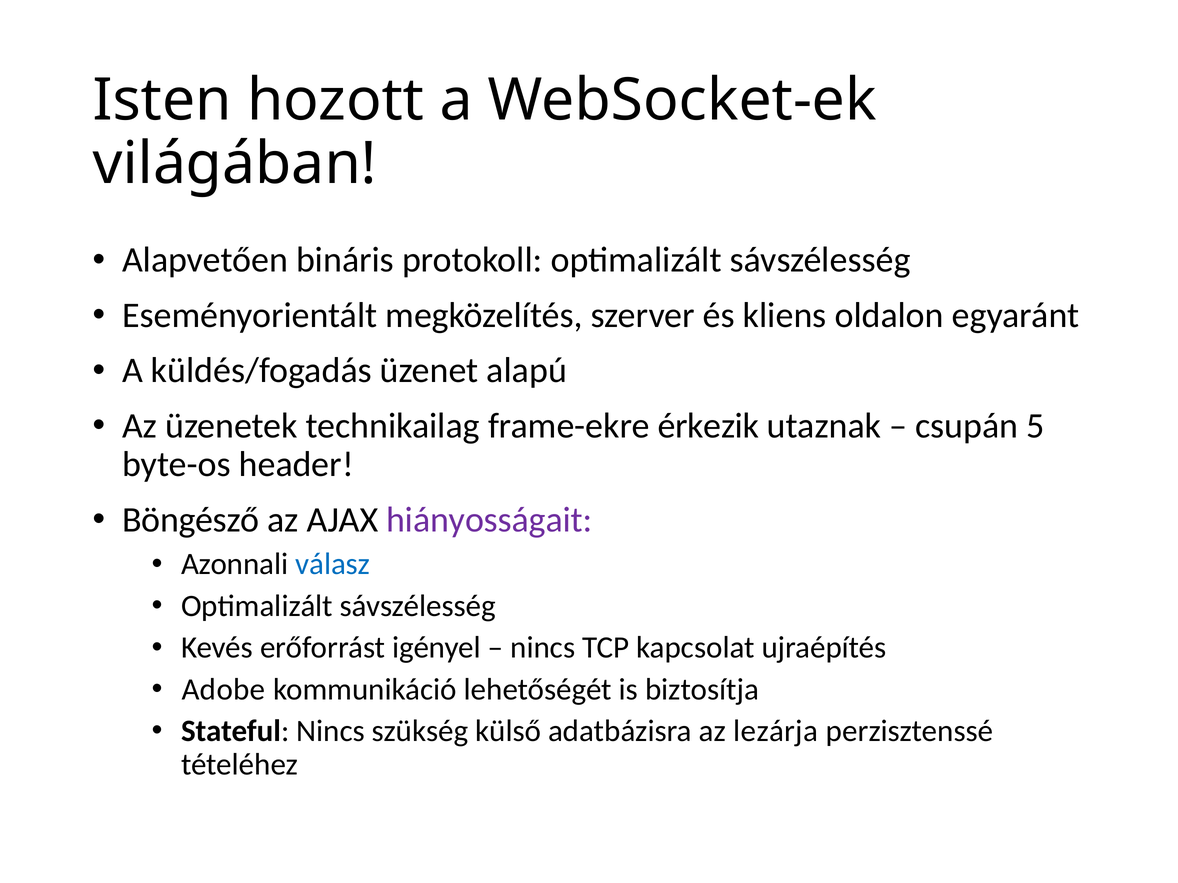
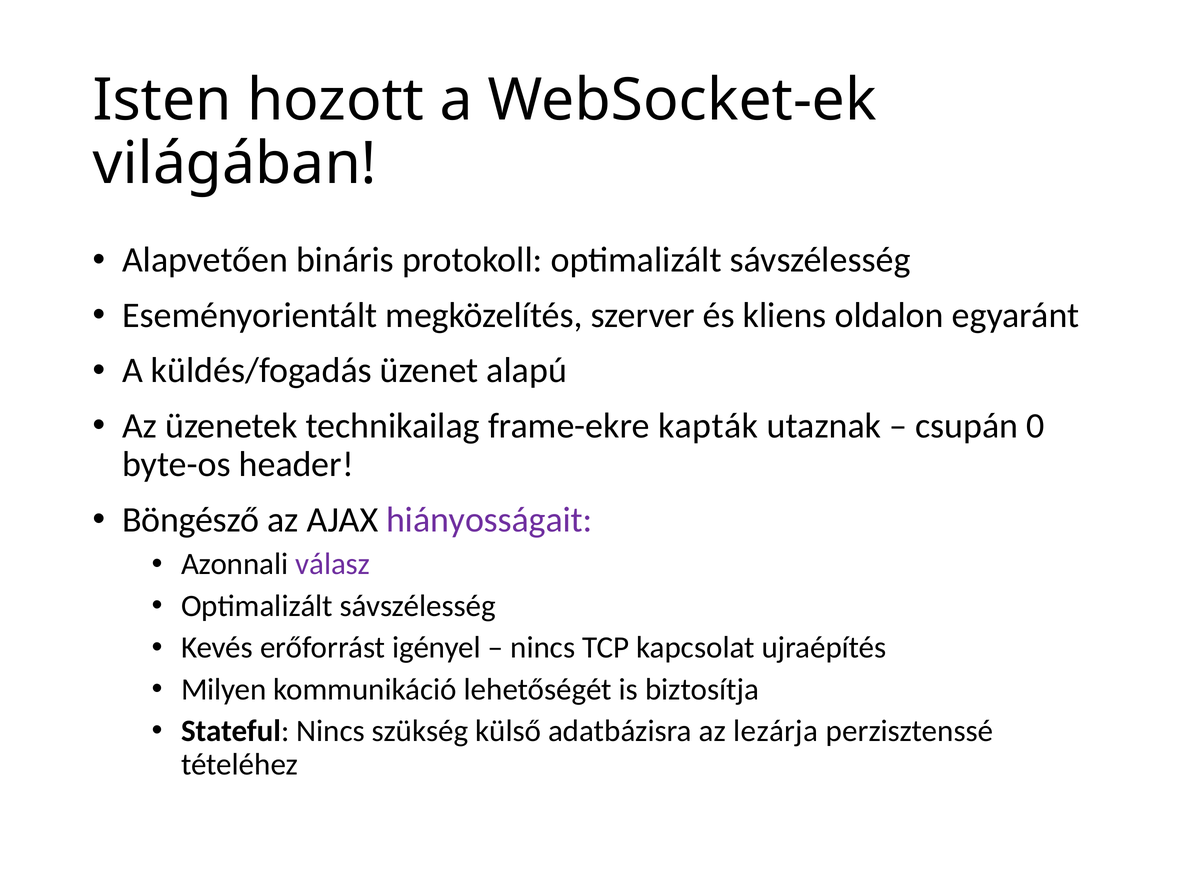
érkezik: érkezik -> kapták
5: 5 -> 0
válasz colour: blue -> purple
Adobe: Adobe -> Milyen
